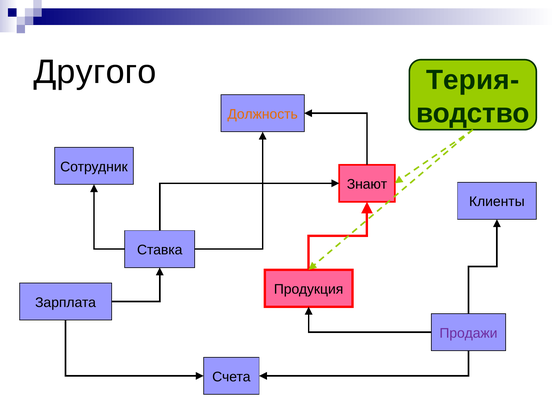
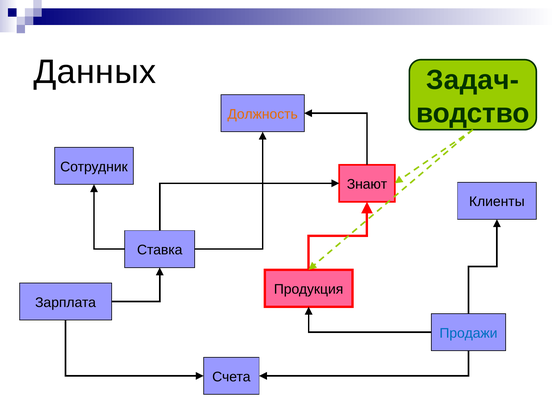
Другого: Другого -> Данных
Терия-: Терия- -> Задач-
Продажи colour: purple -> blue
